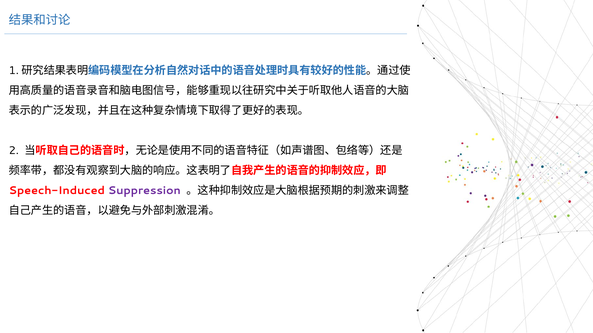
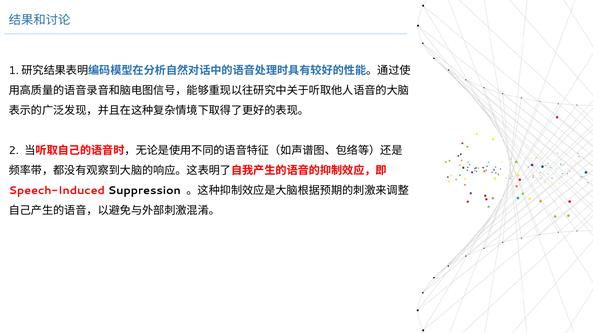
Suppression colour: purple -> black
